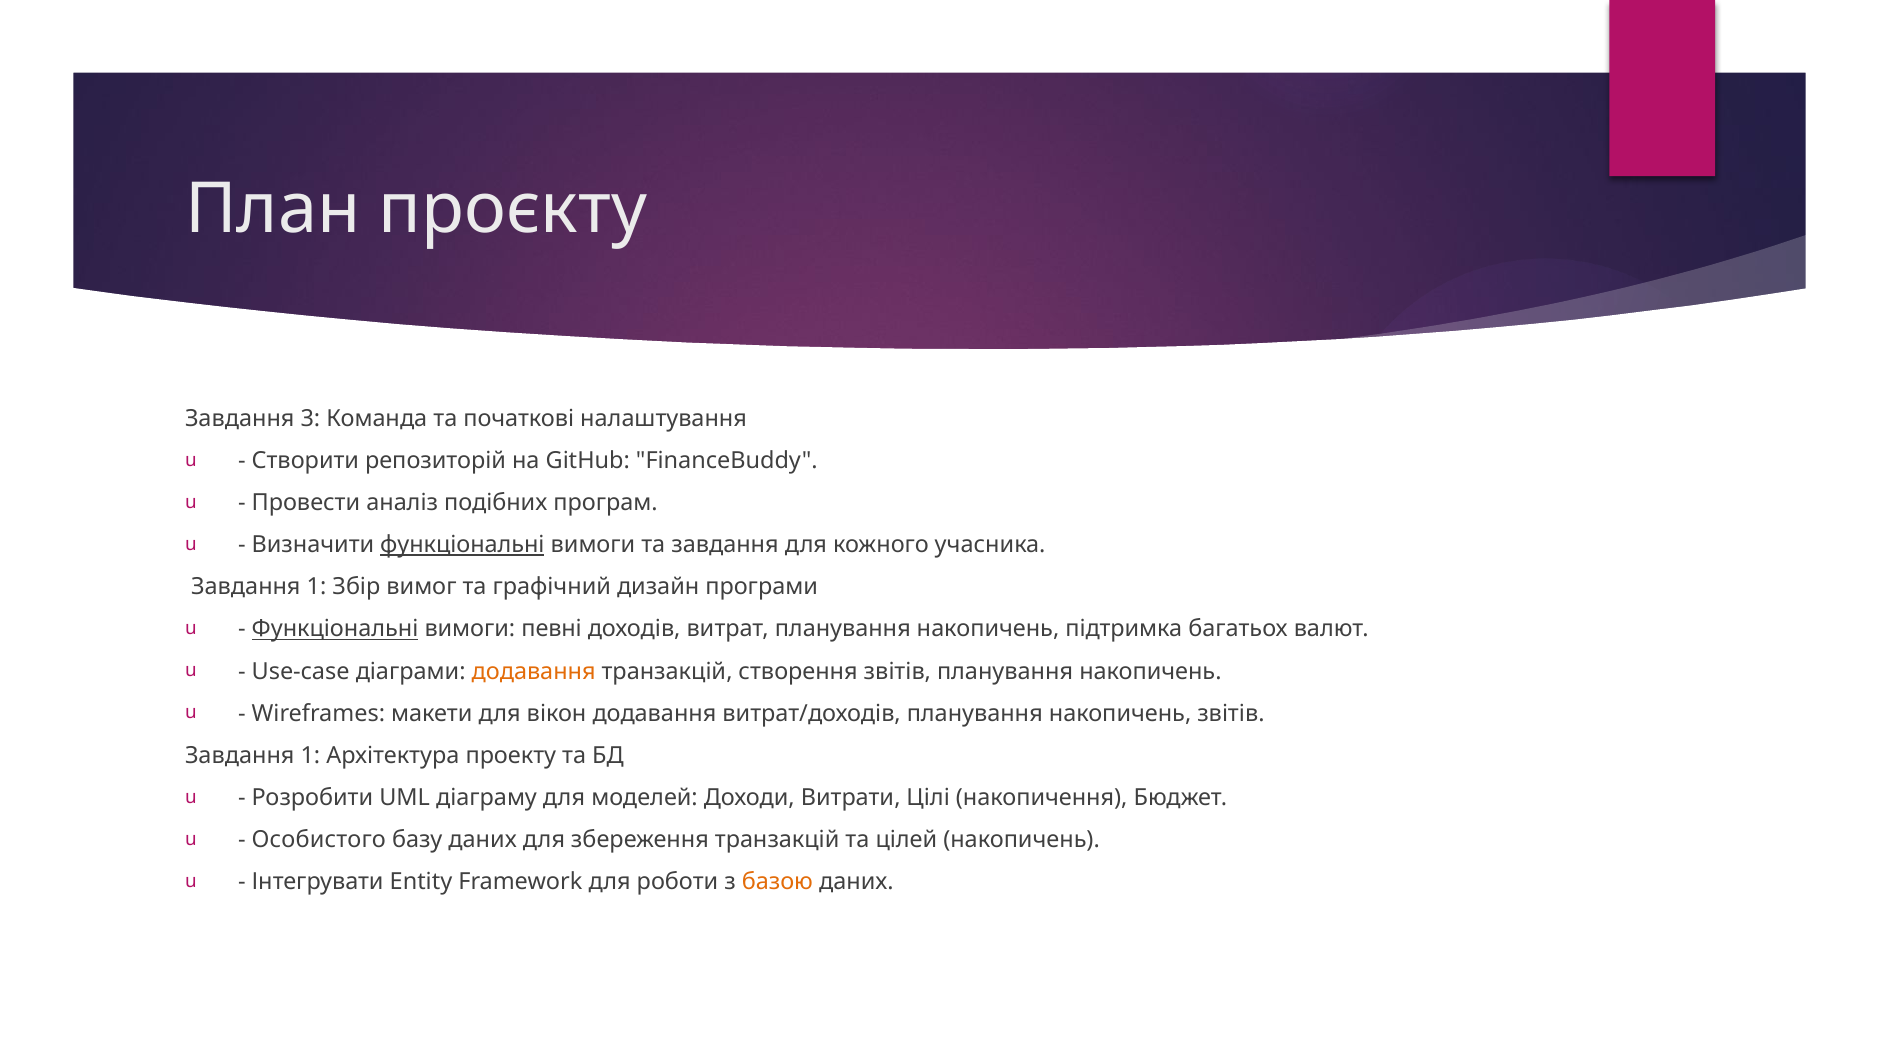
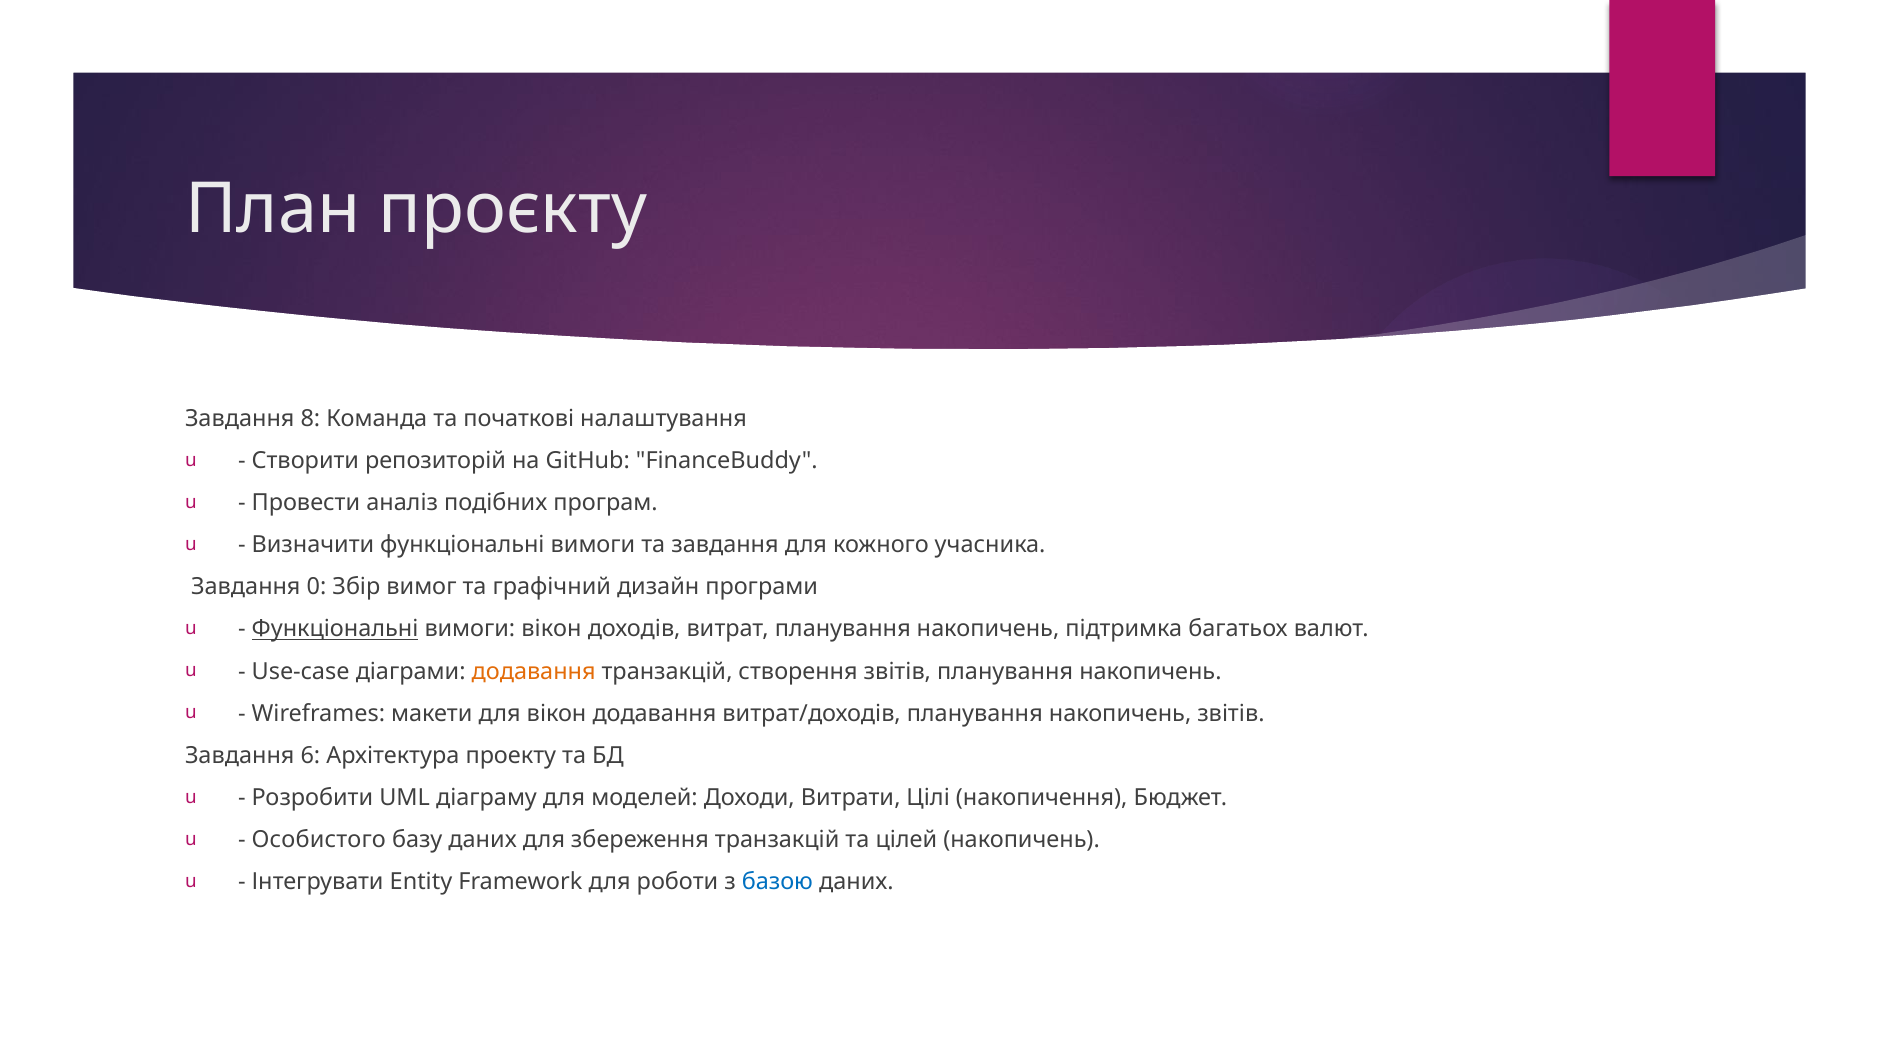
3: 3 -> 8
функціональні at (462, 545) underline: present -> none
1 at (317, 587): 1 -> 0
вимоги певні: певні -> вікон
1 at (310, 756): 1 -> 6
базою colour: orange -> blue
